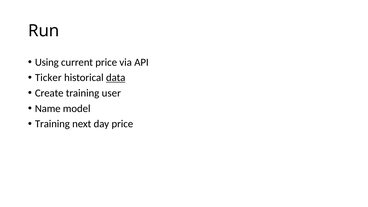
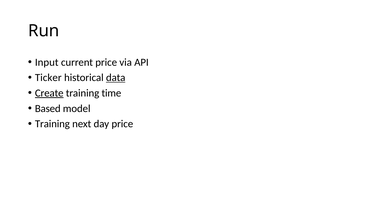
Using: Using -> Input
Create underline: none -> present
user: user -> time
Name: Name -> Based
